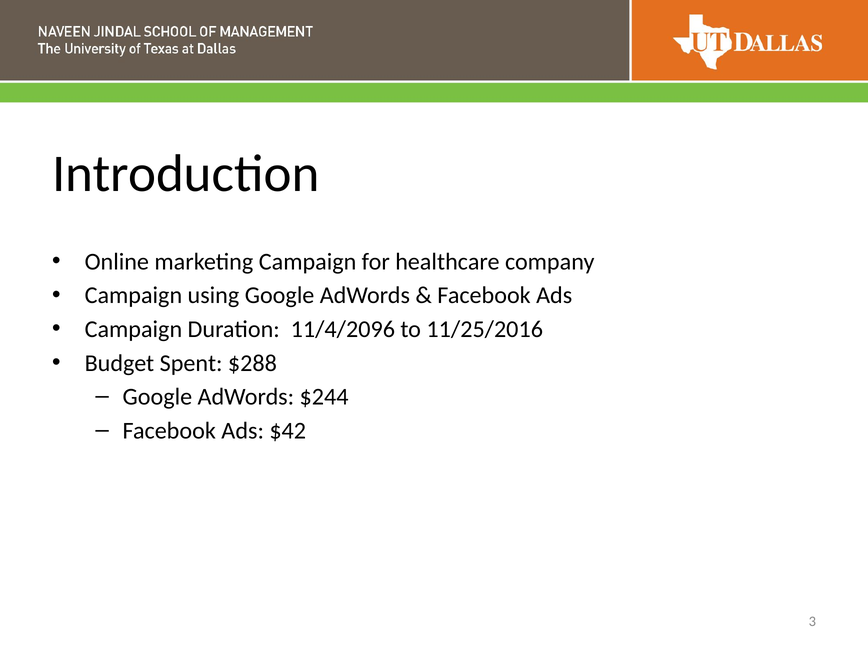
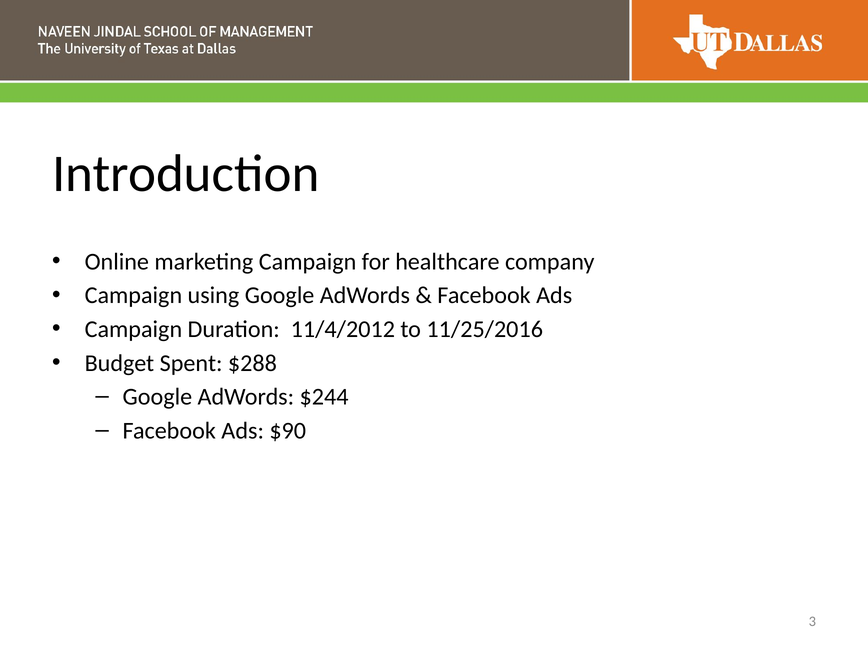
11/4/2096: 11/4/2096 -> 11/4/2012
$42: $42 -> $90
